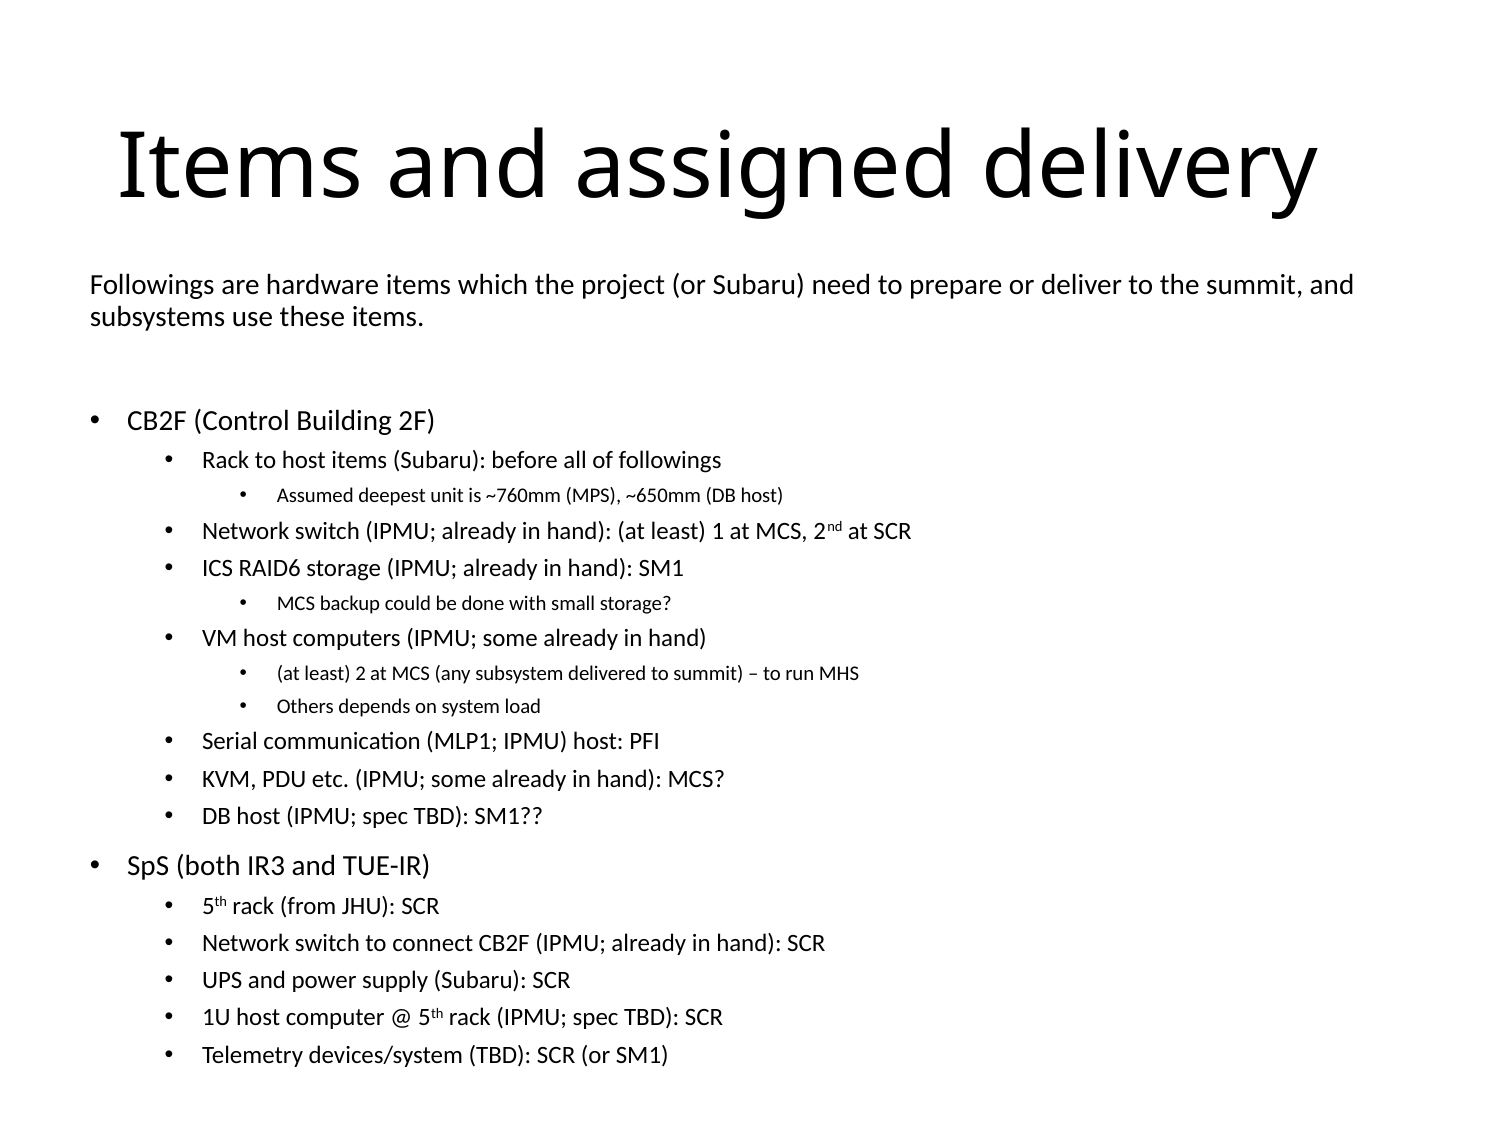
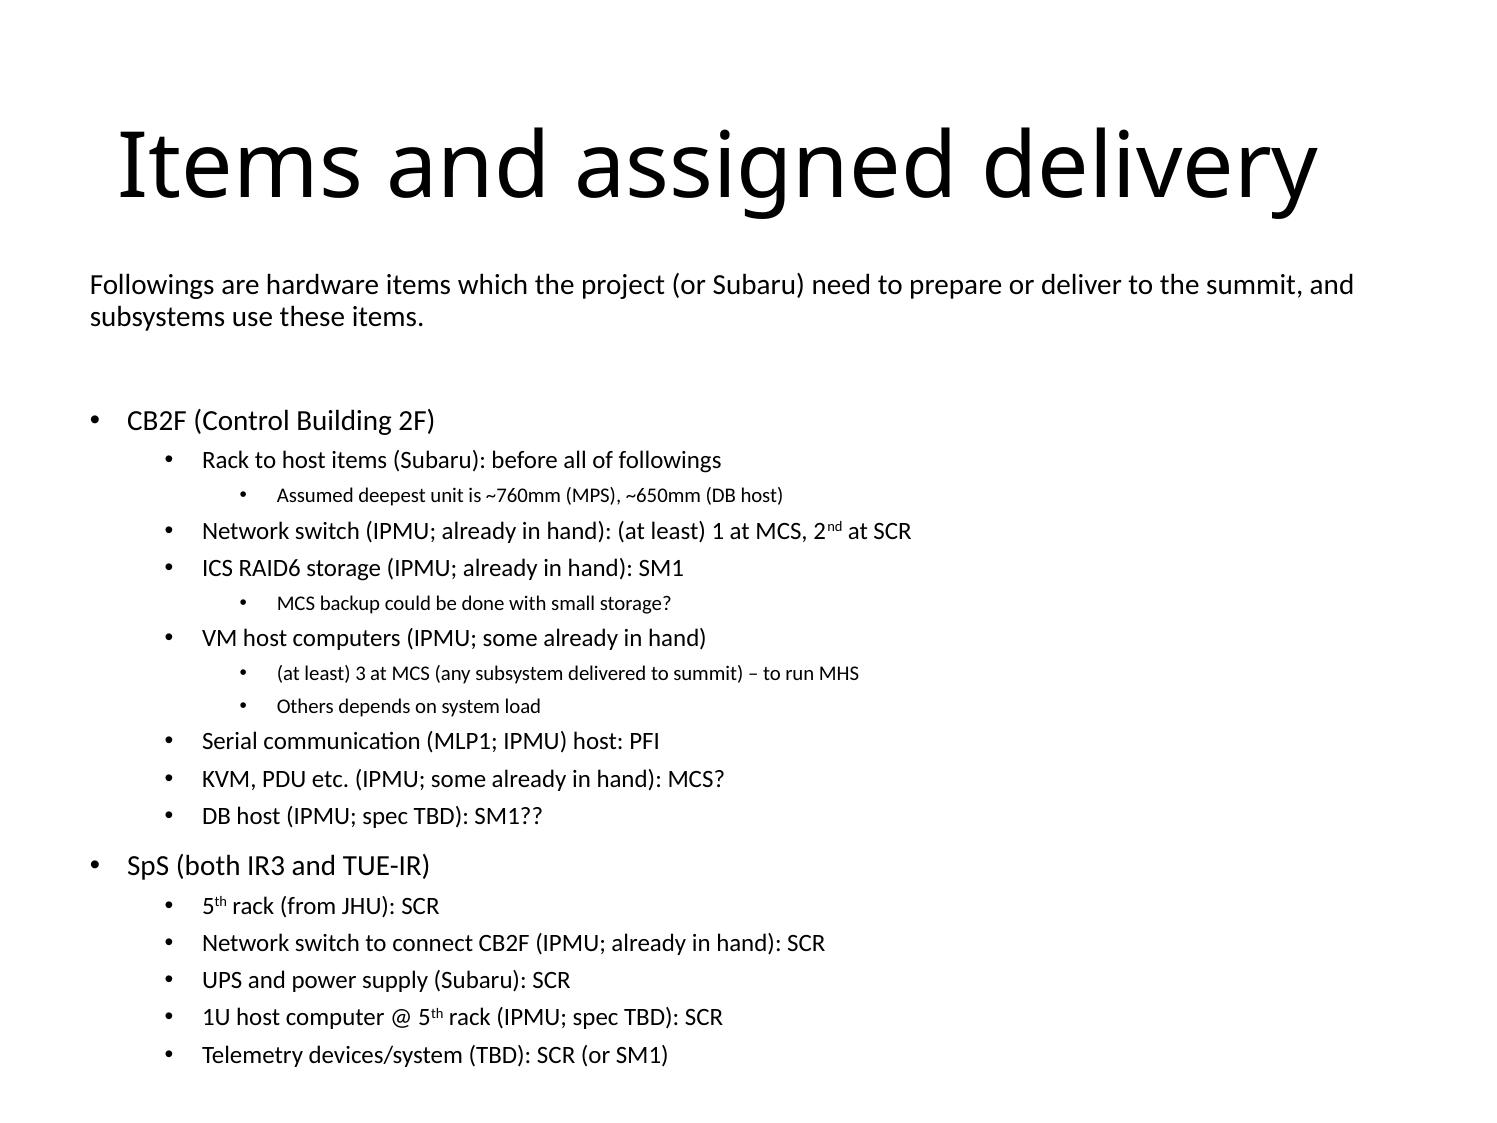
2: 2 -> 3
